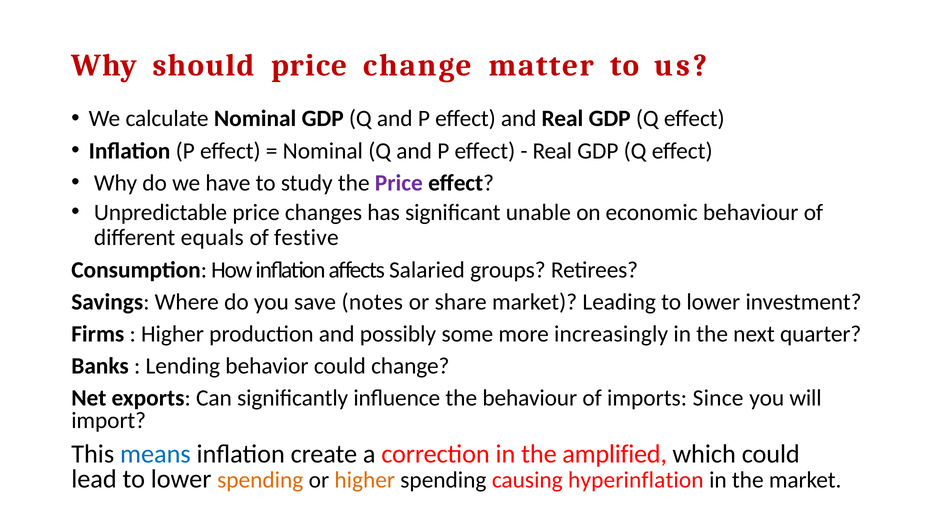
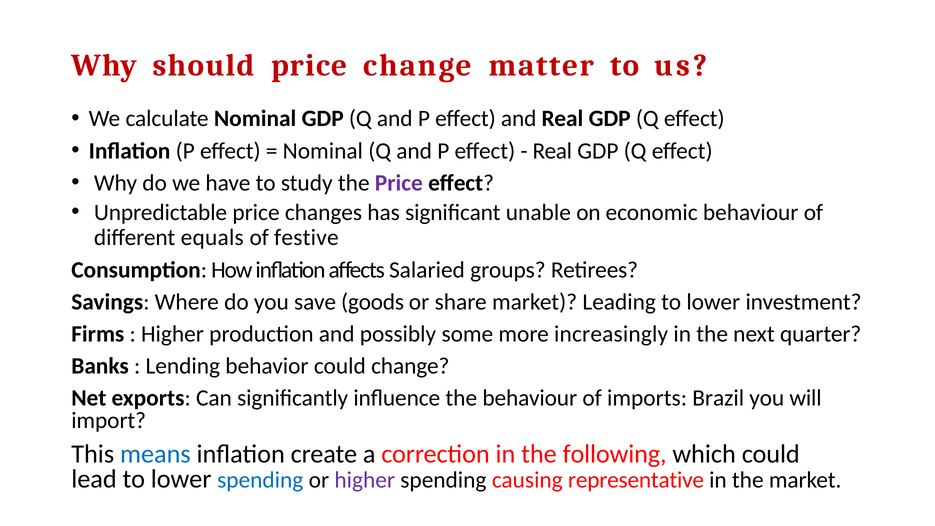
notes: notes -> goods
Since: Since -> Brazil
amplified: amplified -> following
spending at (260, 480) colour: orange -> blue
higher at (365, 480) colour: orange -> purple
hyperinflation: hyperinflation -> representative
